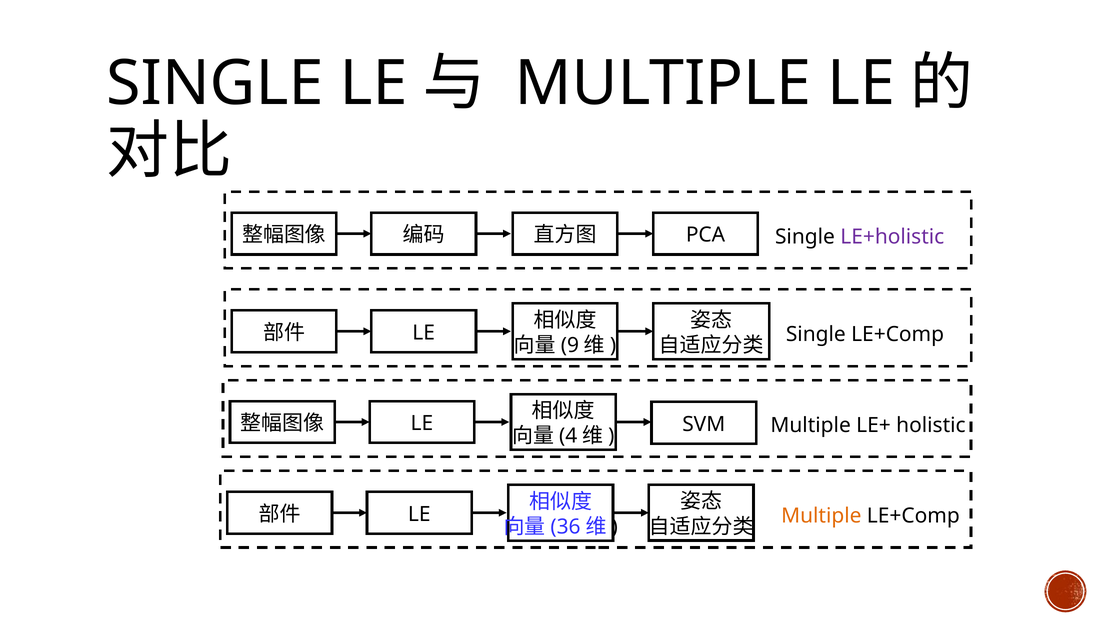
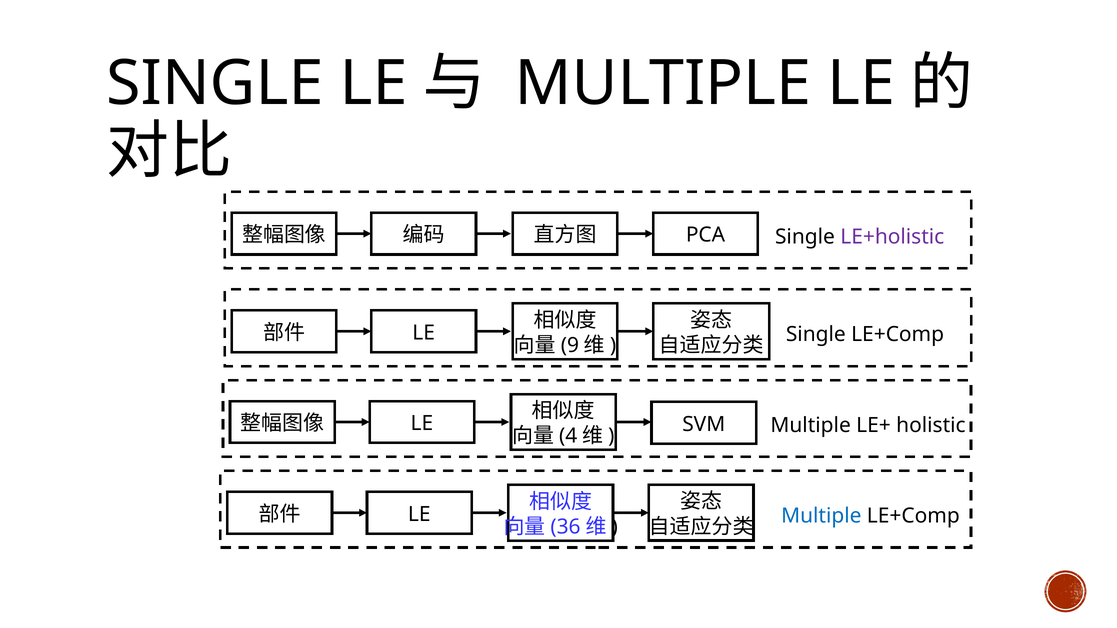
Multiple at (821, 516) colour: orange -> blue
